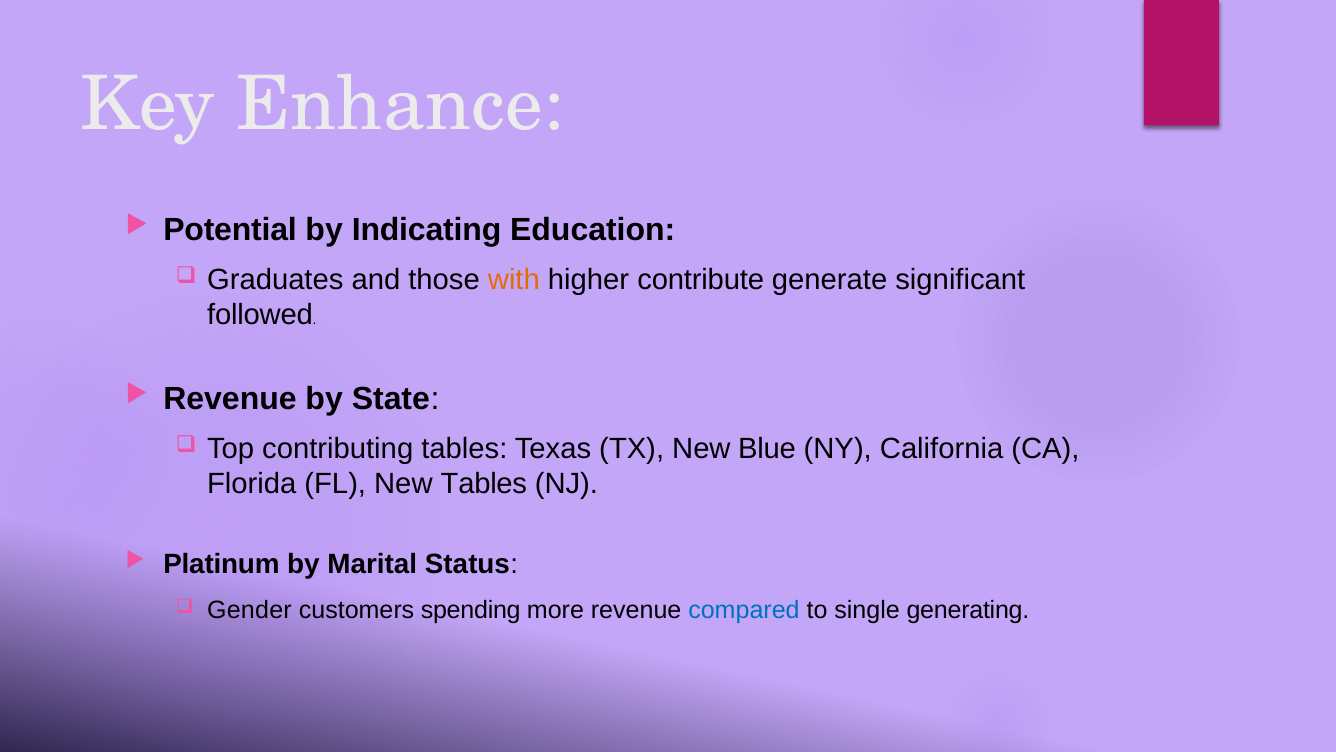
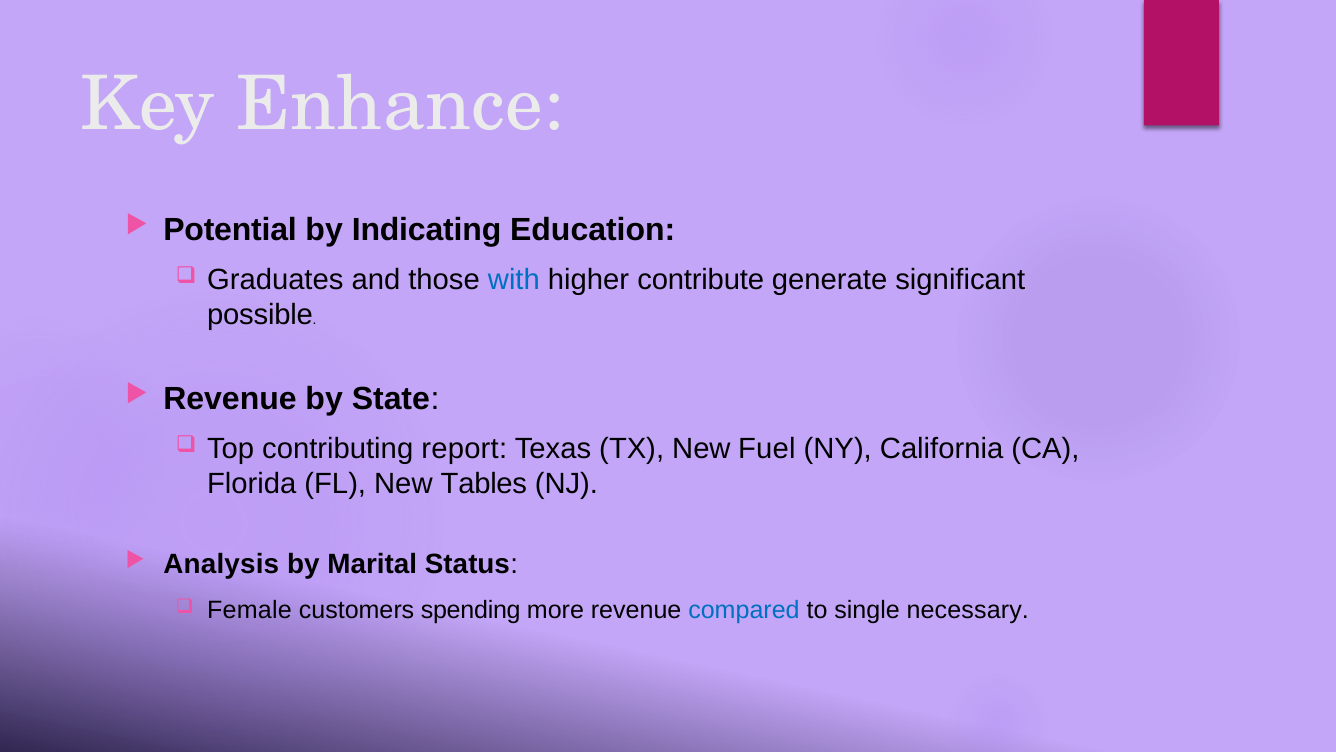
with colour: orange -> blue
followed: followed -> possible
contributing tables: tables -> report
Blue: Blue -> Fuel
Platinum: Platinum -> Analysis
Gender: Gender -> Female
generating: generating -> necessary
